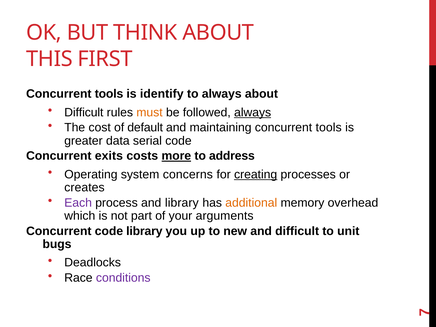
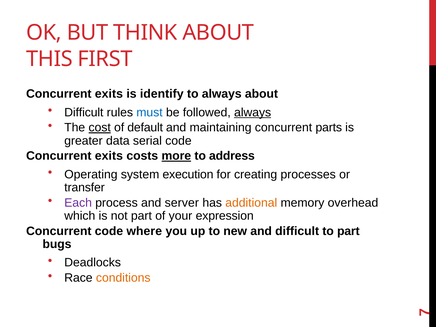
tools at (109, 94): tools -> exits
must colour: orange -> blue
cost underline: none -> present
maintaining concurrent tools: tools -> parts
concerns: concerns -> execution
creating underline: present -> none
creates: creates -> transfer
and library: library -> server
arguments: arguments -> expression
code library: library -> where
to unit: unit -> part
conditions colour: purple -> orange
